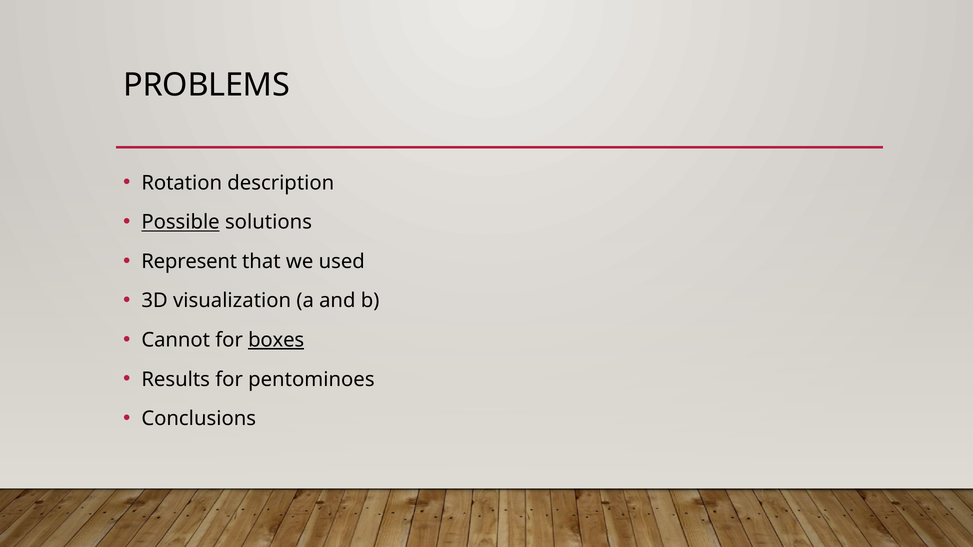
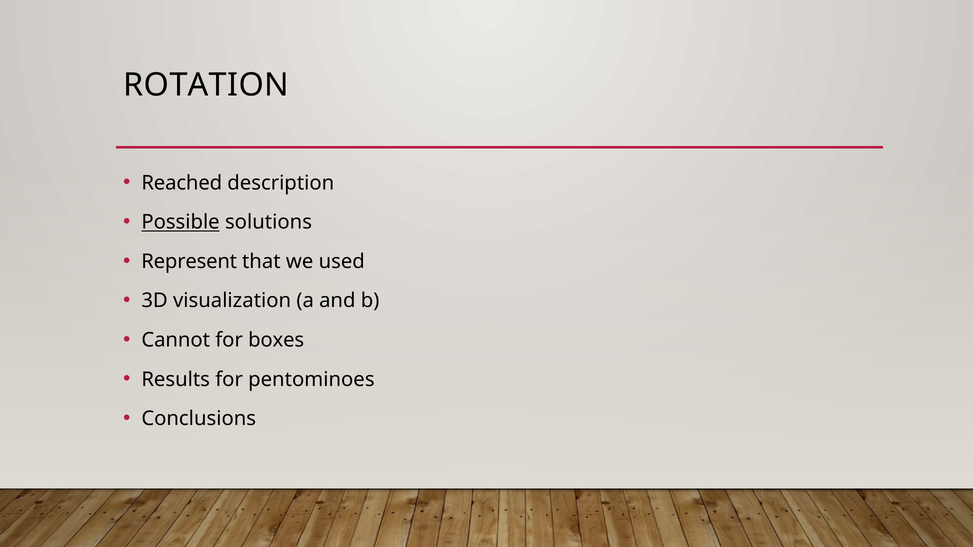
PROBLEMS: PROBLEMS -> ROTATION
Rotation: Rotation -> Reached
boxes underline: present -> none
